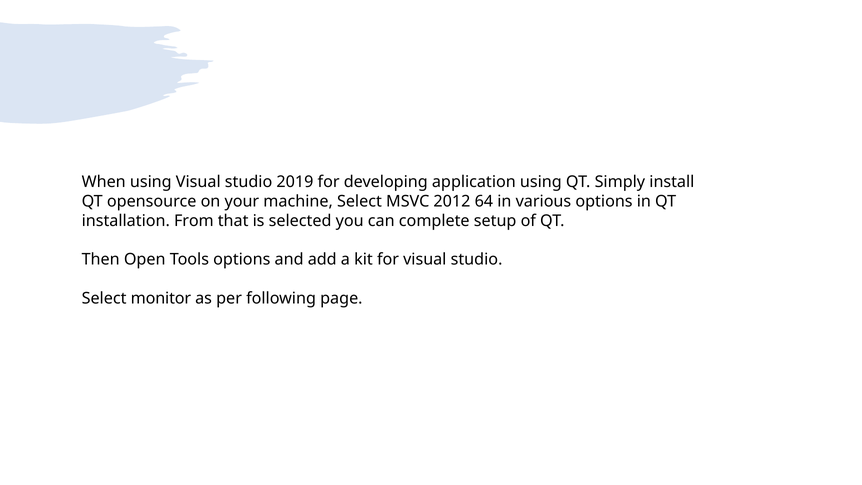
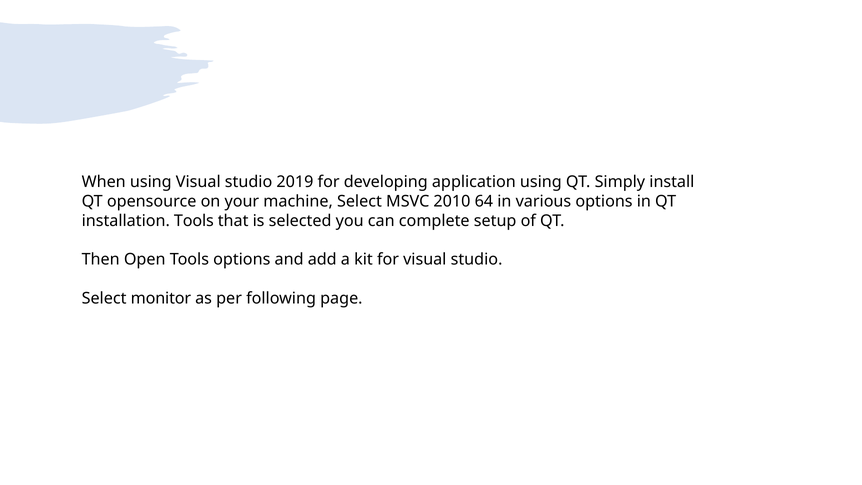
2012: 2012 -> 2010
installation From: From -> Tools
